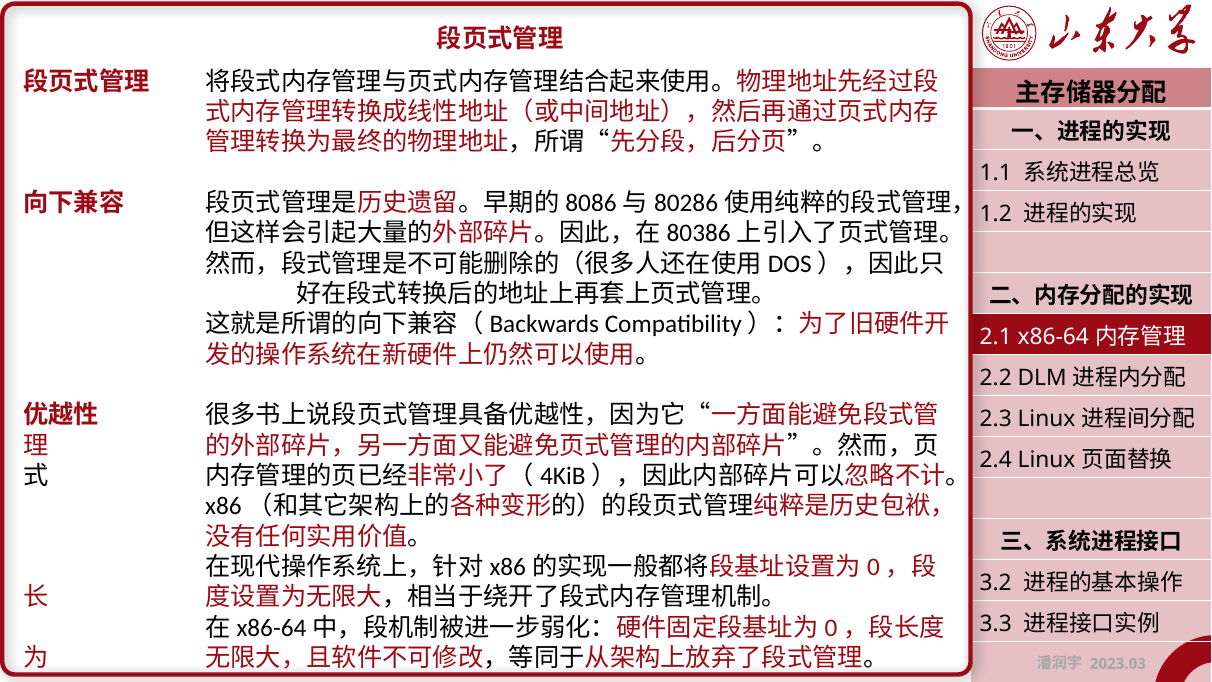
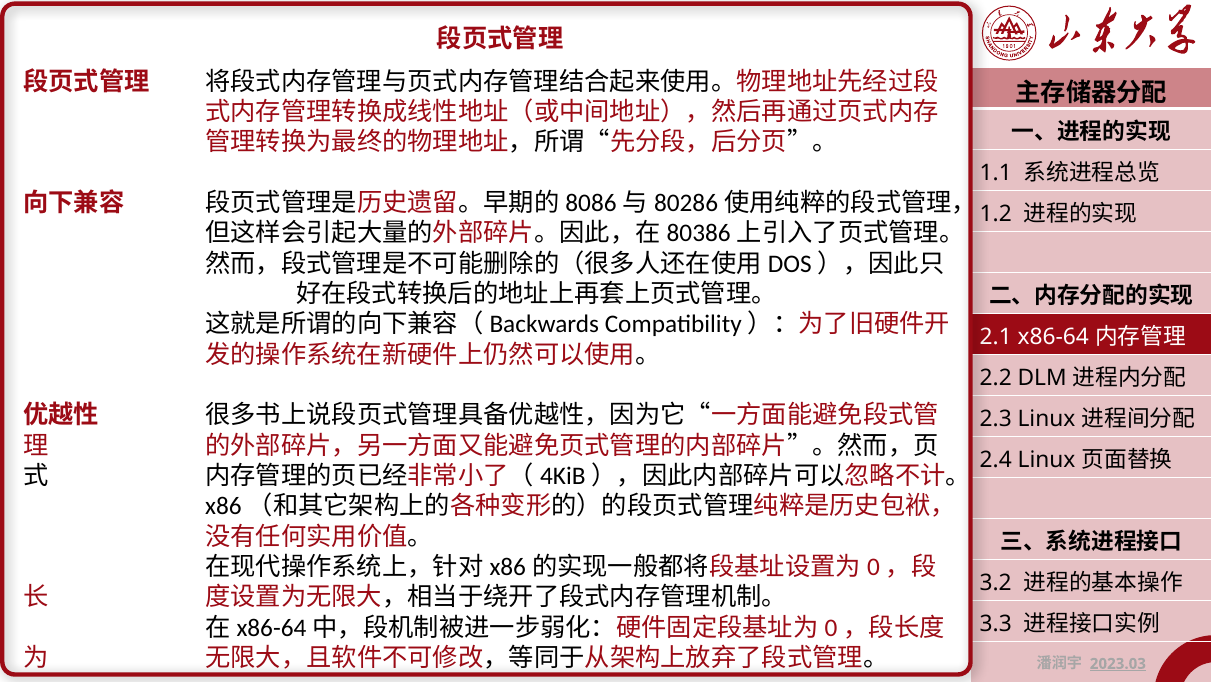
2023.03 underline: none -> present
